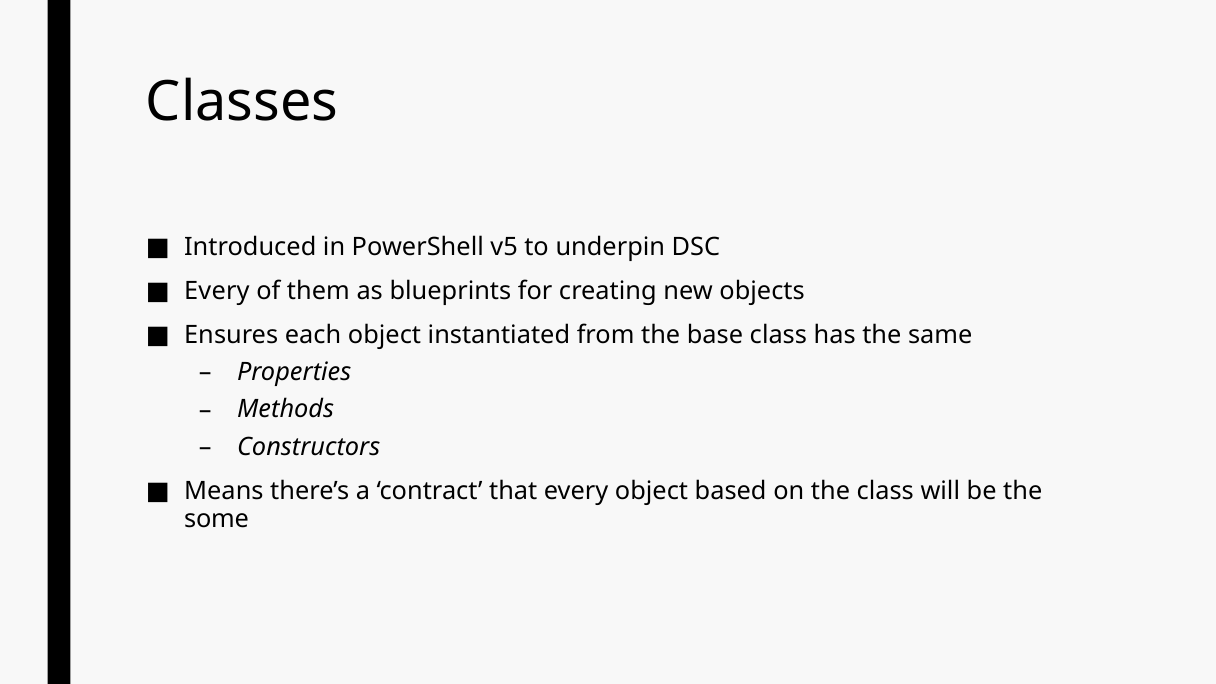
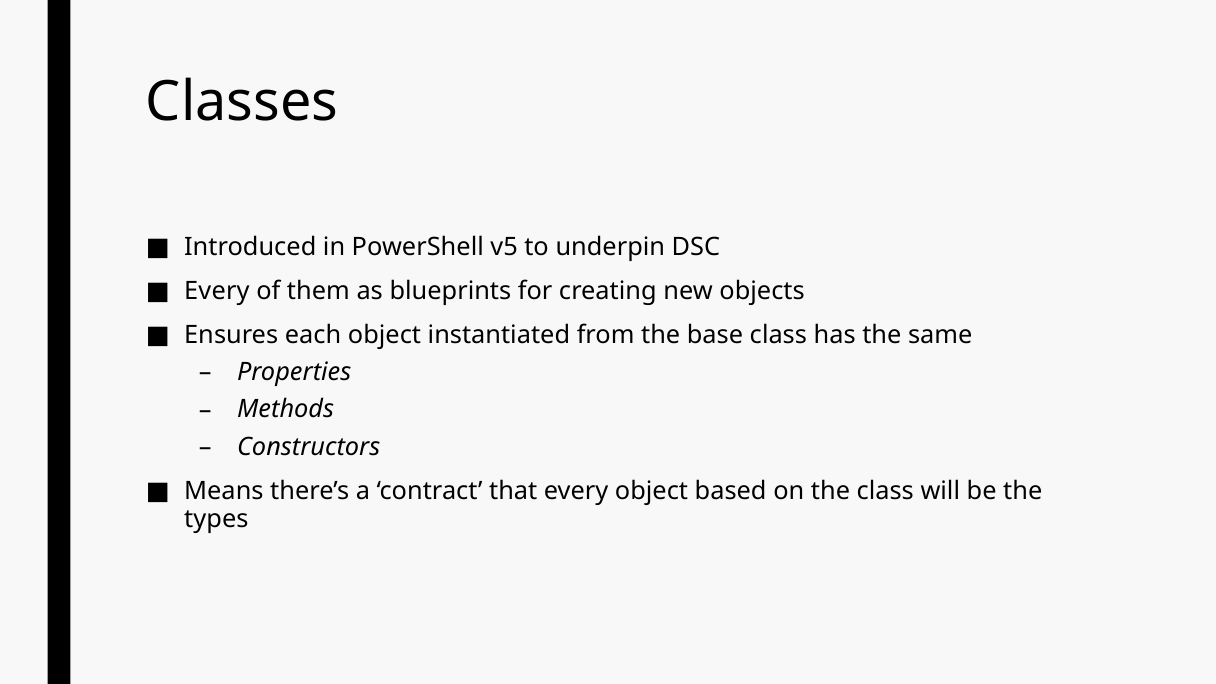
some: some -> types
